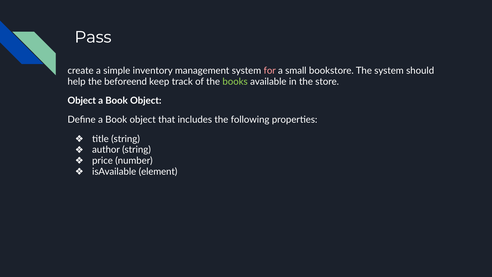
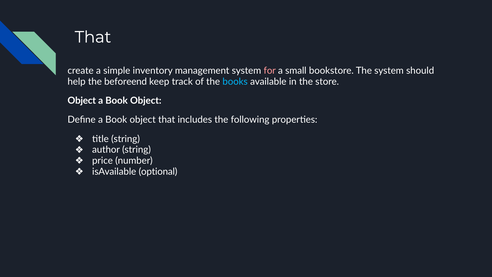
Pass at (93, 37): Pass -> That
books colour: light green -> light blue
element: element -> optional
